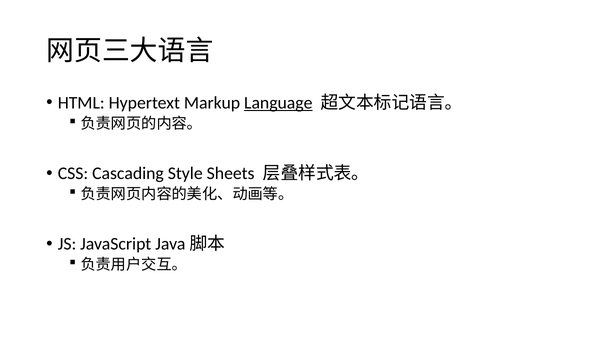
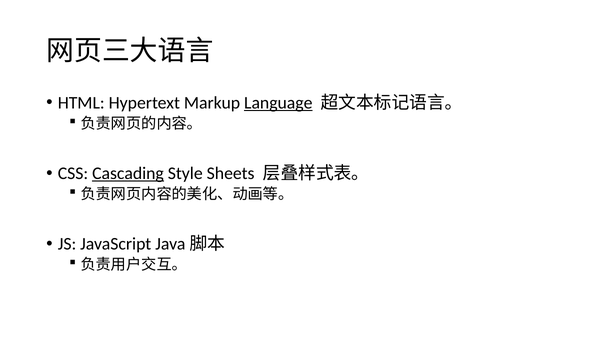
Cascading underline: none -> present
